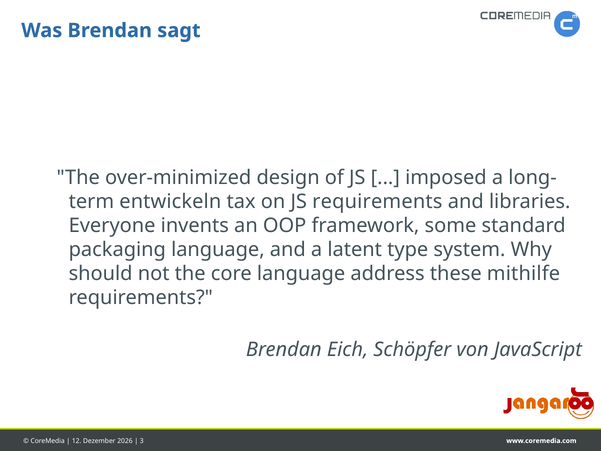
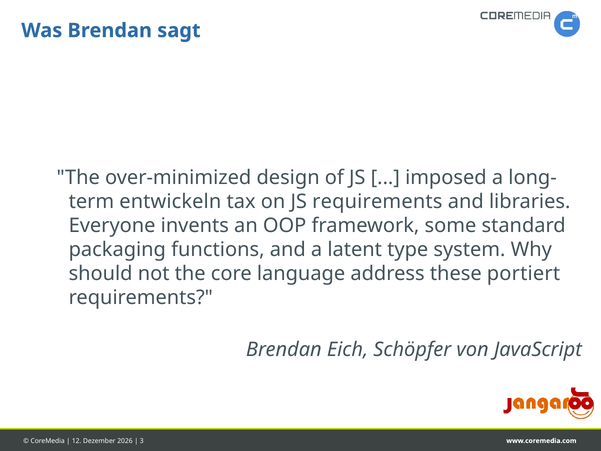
packaging language: language -> functions
mithilfe: mithilfe -> portiert
